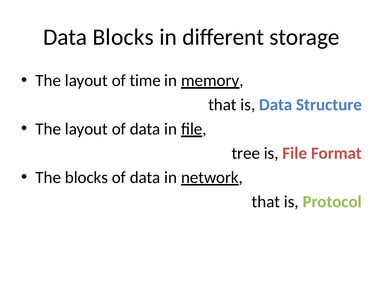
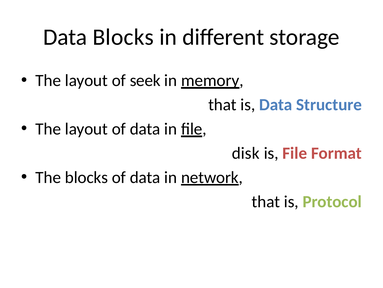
time: time -> seek
tree: tree -> disk
